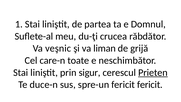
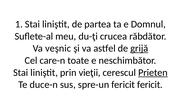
liman: liman -> astfel
grijă underline: none -> present
sigur: sigur -> vieţii
